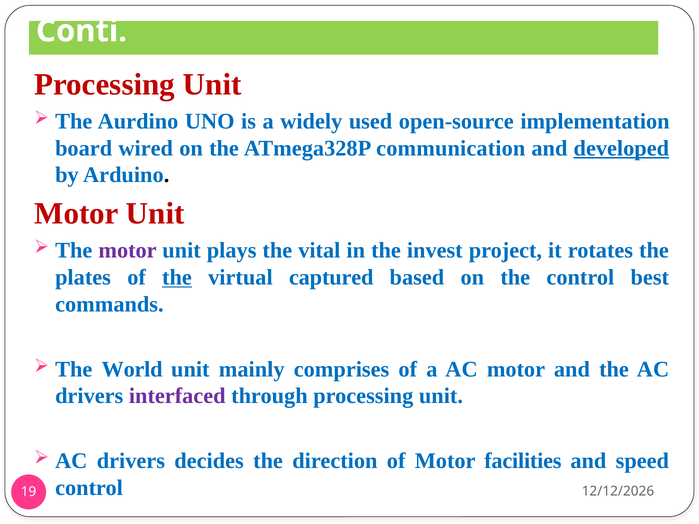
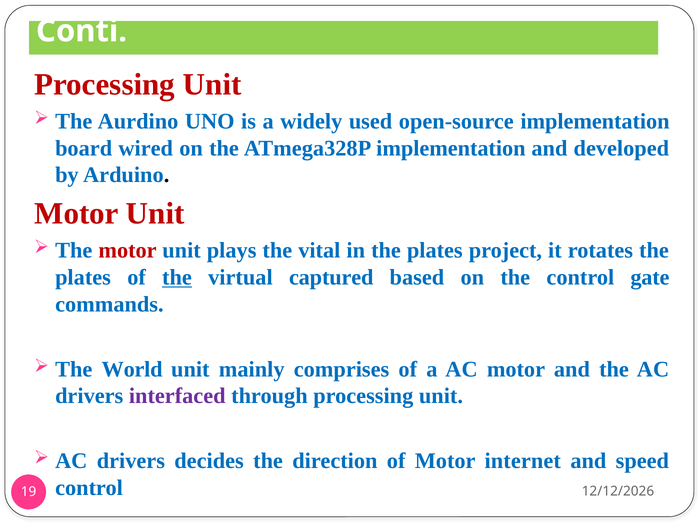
ATmega328P communication: communication -> implementation
developed underline: present -> none
motor at (128, 251) colour: purple -> red
in the invest: invest -> plates
best: best -> gate
facilities: facilities -> internet
